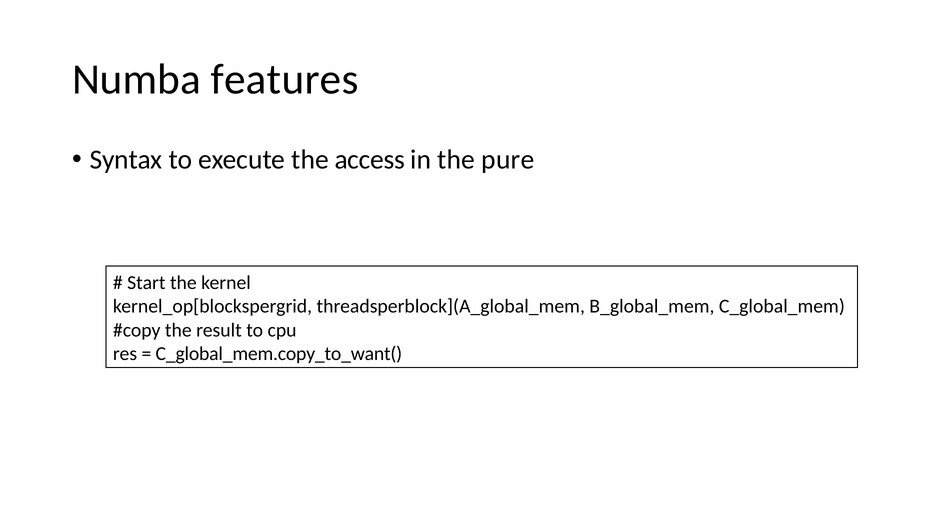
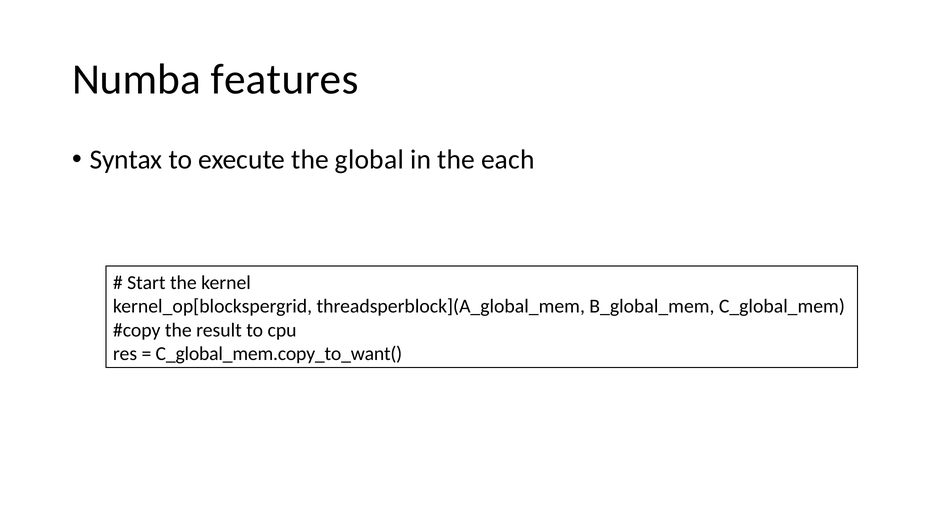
access: access -> global
pure: pure -> each
